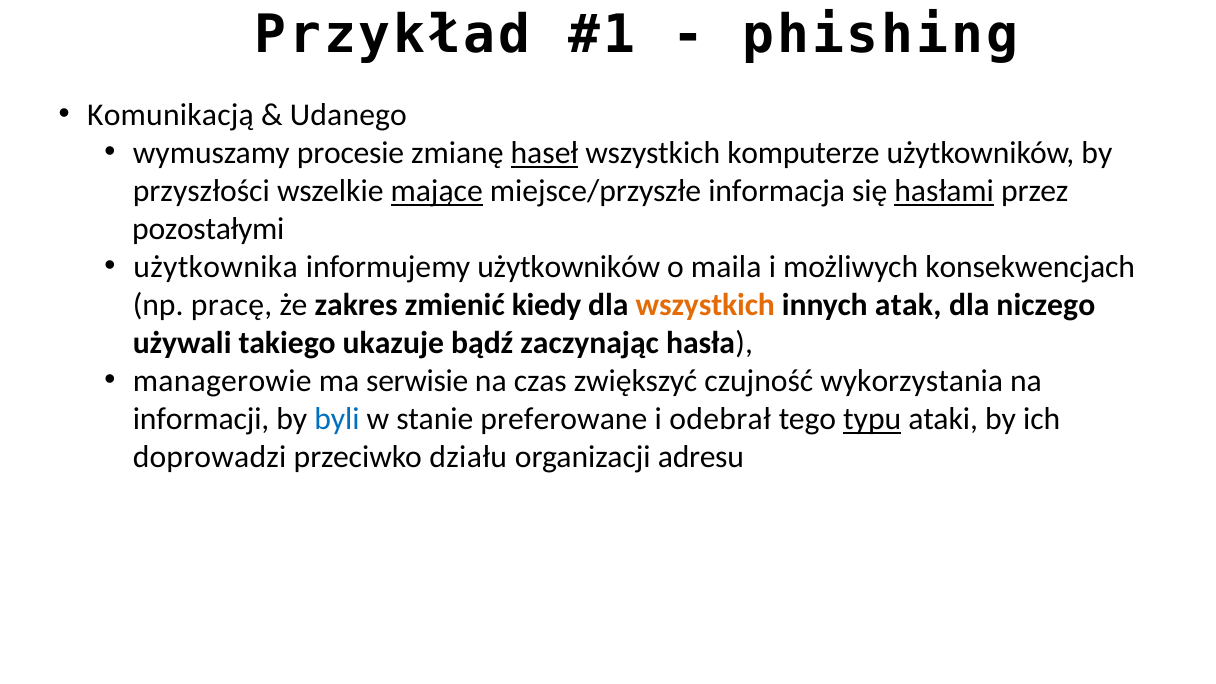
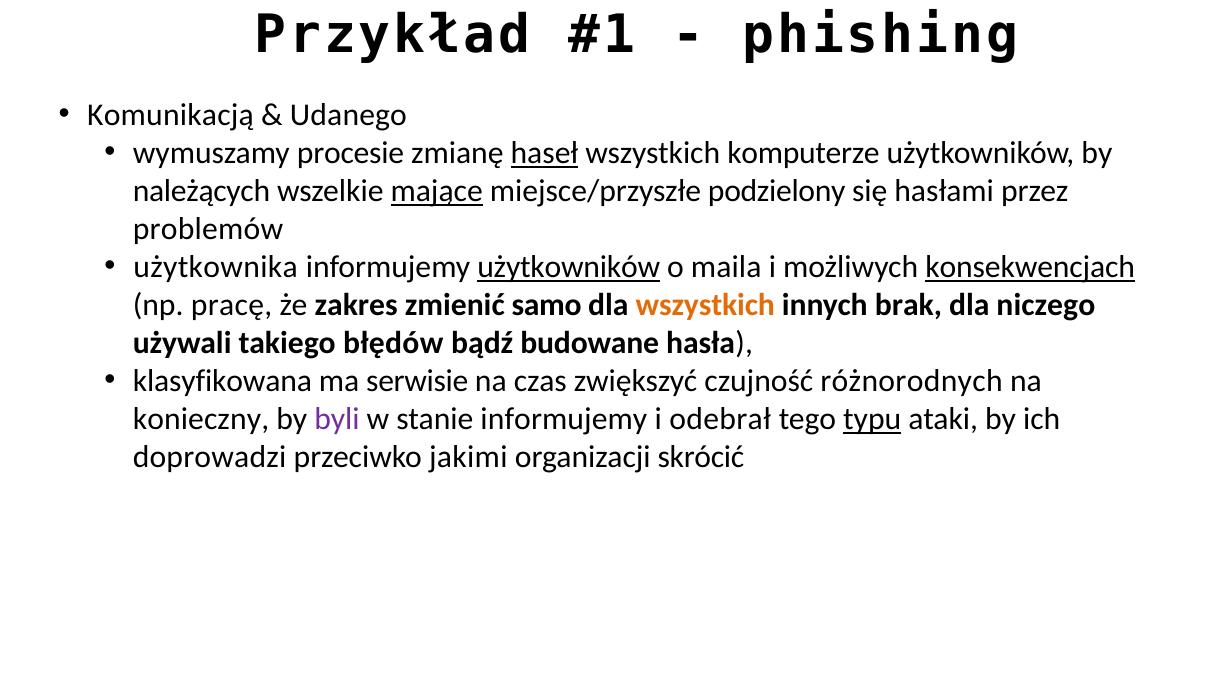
przyszłości: przyszłości -> należących
informacja: informacja -> podzielony
hasłami underline: present -> none
pozostałymi: pozostałymi -> problemów
użytkowników at (569, 267) underline: none -> present
konsekwencjach underline: none -> present
kiedy: kiedy -> samo
atak: atak -> brak
ukazuje: ukazuje -> błędów
zaczynając: zaczynając -> budowane
managerowie: managerowie -> klasyfikowana
wykorzystania: wykorzystania -> różnorodnych
informacji: informacji -> konieczny
byli colour: blue -> purple
stanie preferowane: preferowane -> informujemy
działu: działu -> jakimi
adresu: adresu -> skrócić
